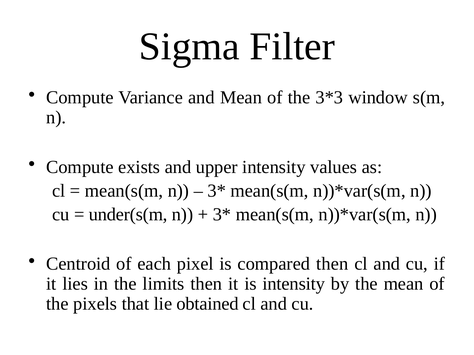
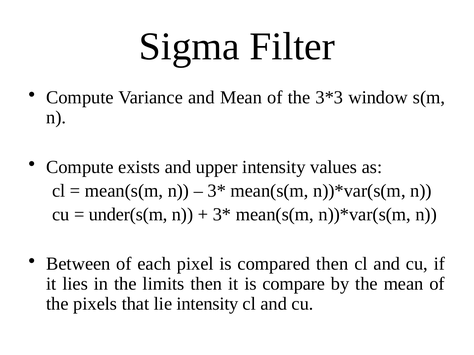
Centroid: Centroid -> Between
is intensity: intensity -> compare
lie obtained: obtained -> intensity
